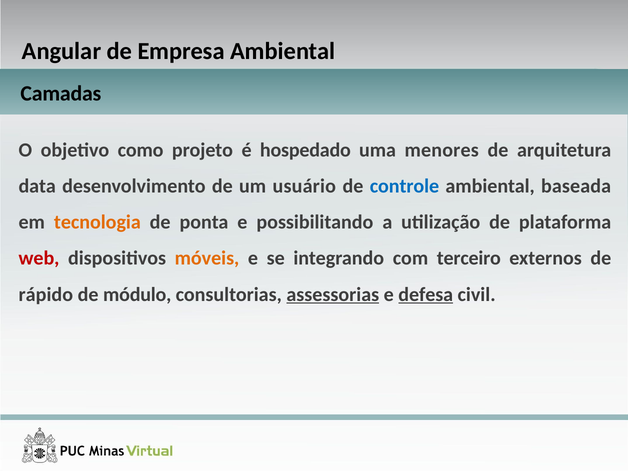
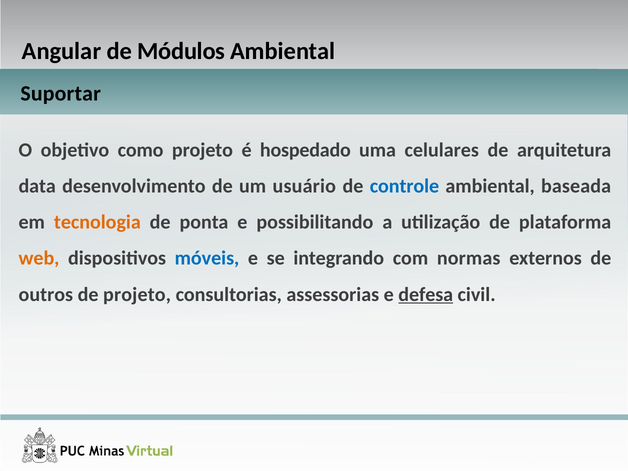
Empresa: Empresa -> Módulos
Camadas: Camadas -> Suportar
menores: menores -> celulares
web colour: red -> orange
móveis colour: orange -> blue
terceiro: terceiro -> normas
rápido: rápido -> outros
de módulo: módulo -> projeto
assessorias underline: present -> none
